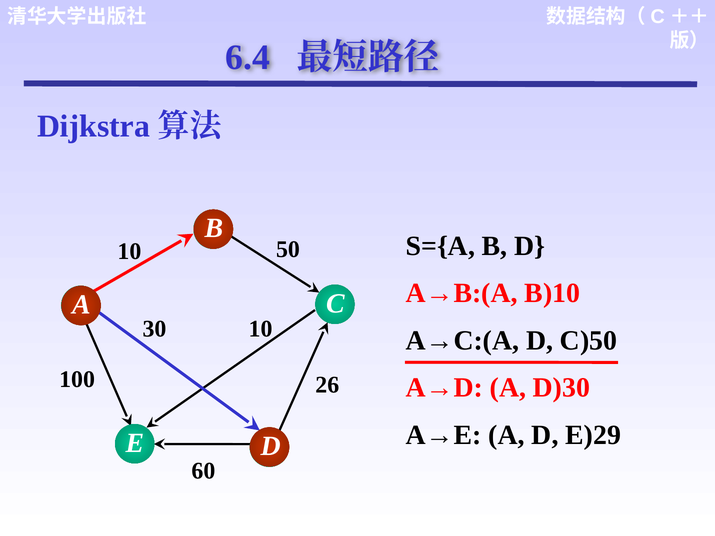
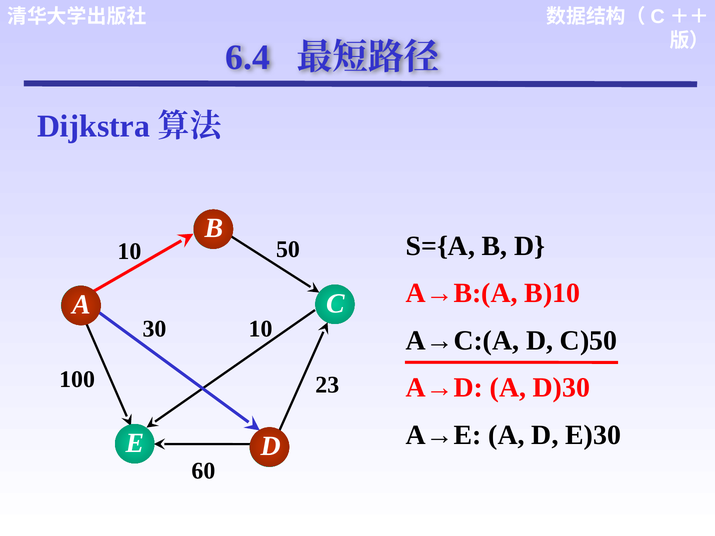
26: 26 -> 23
E)29: E)29 -> E)30
